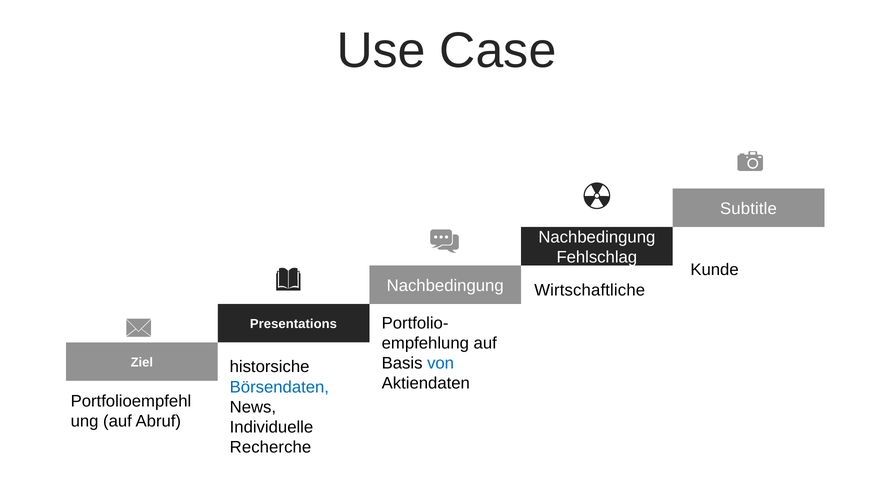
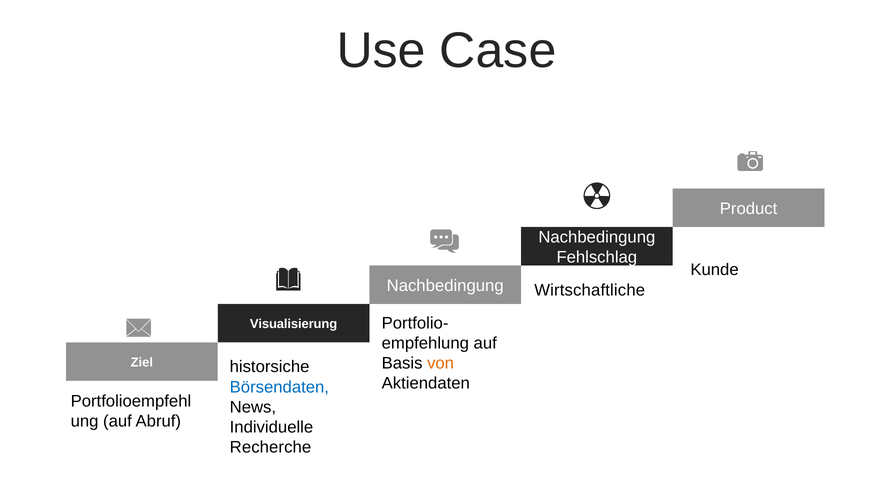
Subtitle: Subtitle -> Product
Presentations: Presentations -> Visualisierung
von colour: blue -> orange
